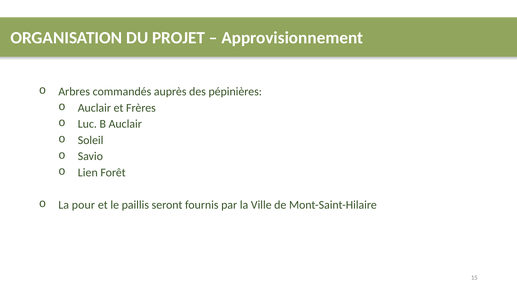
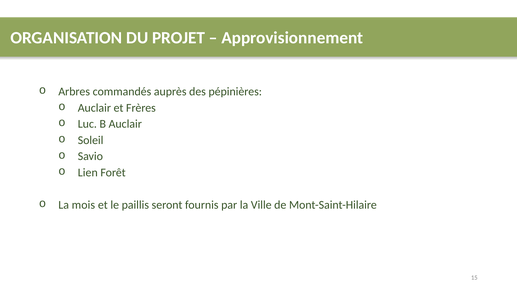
pour: pour -> mois
